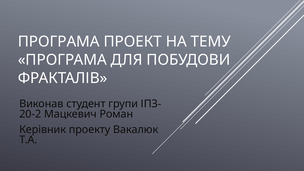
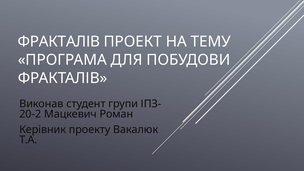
ПРОГРАМА at (59, 42): ПРОГРАМА -> ФРАКТАЛІВ
